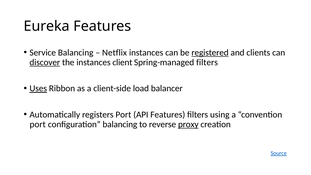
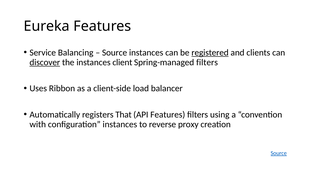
Netflix at (114, 53): Netflix -> Source
Uses underline: present -> none
registers Port: Port -> That
port at (38, 124): port -> with
configuration balancing: balancing -> instances
proxy underline: present -> none
